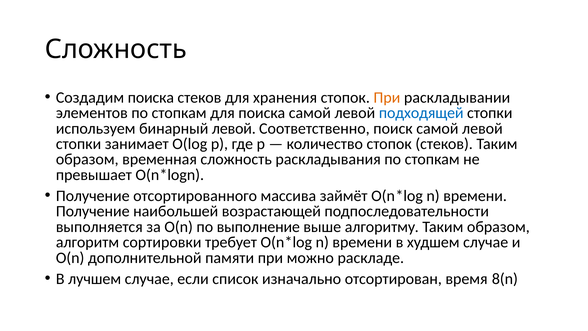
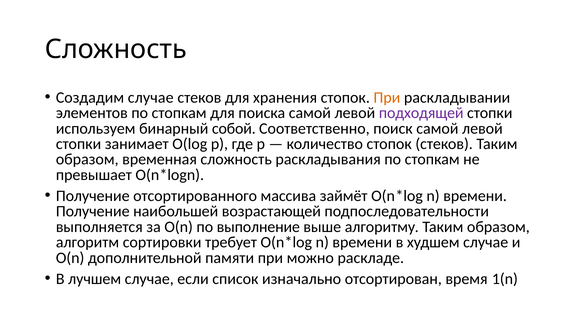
Создадим поиска: поиска -> случае
подходящей colour: blue -> purple
бинарный левой: левой -> собой
8(n: 8(n -> 1(n
